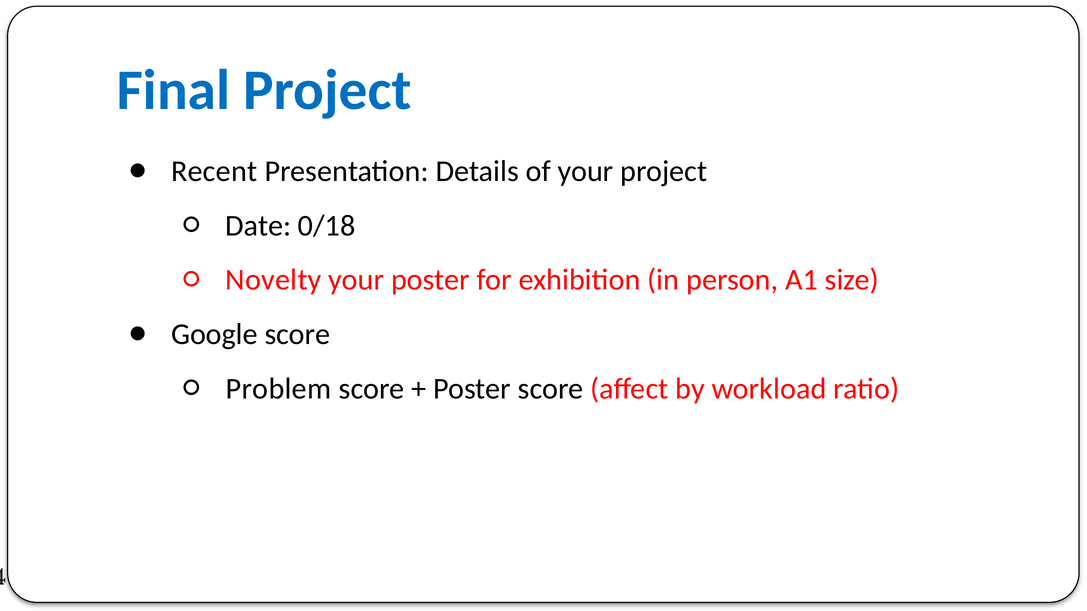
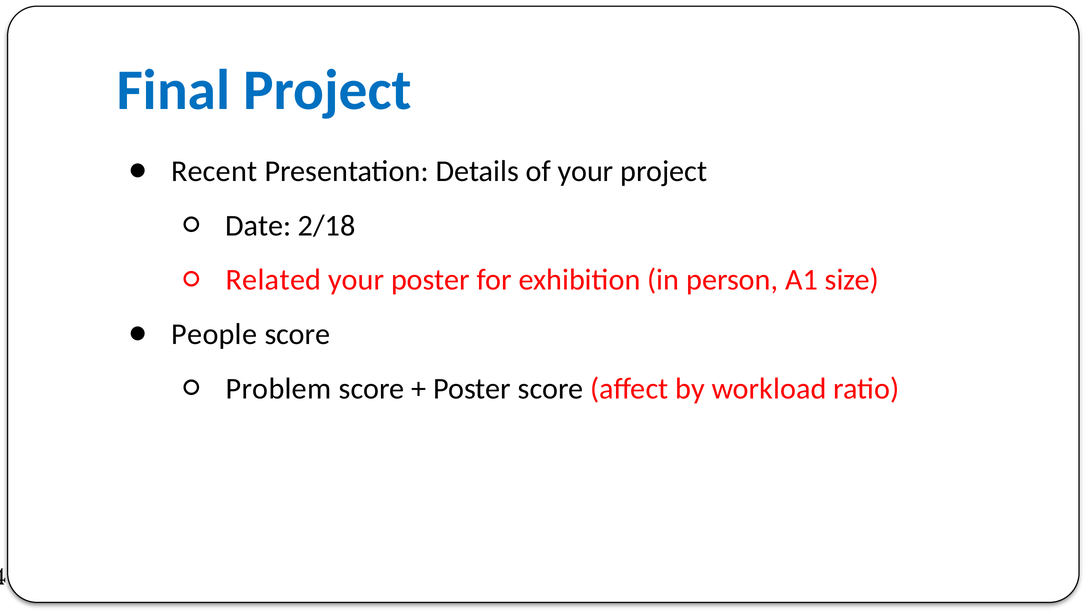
0/18: 0/18 -> 2/18
Novelty: Novelty -> Related
Google: Google -> People
